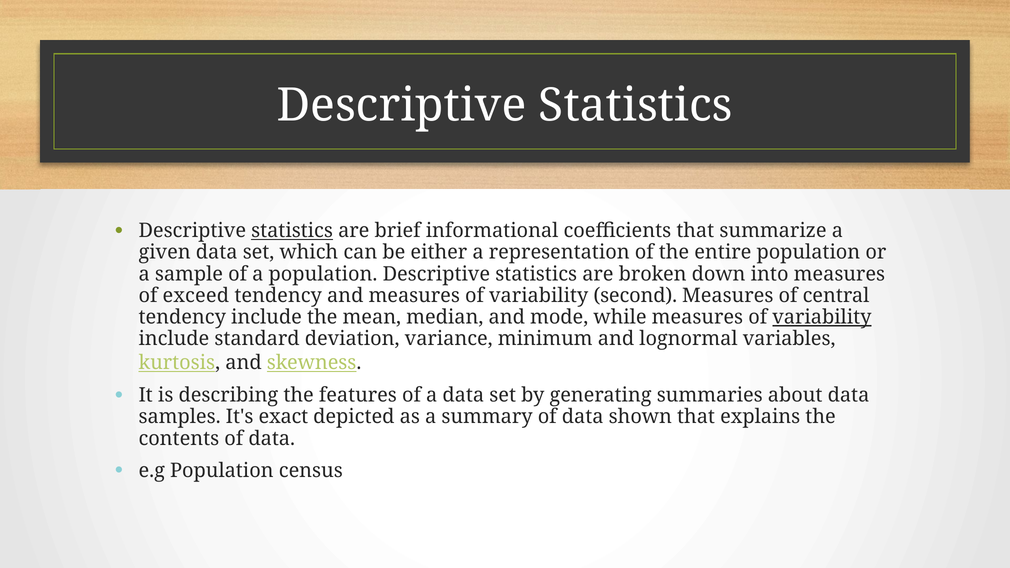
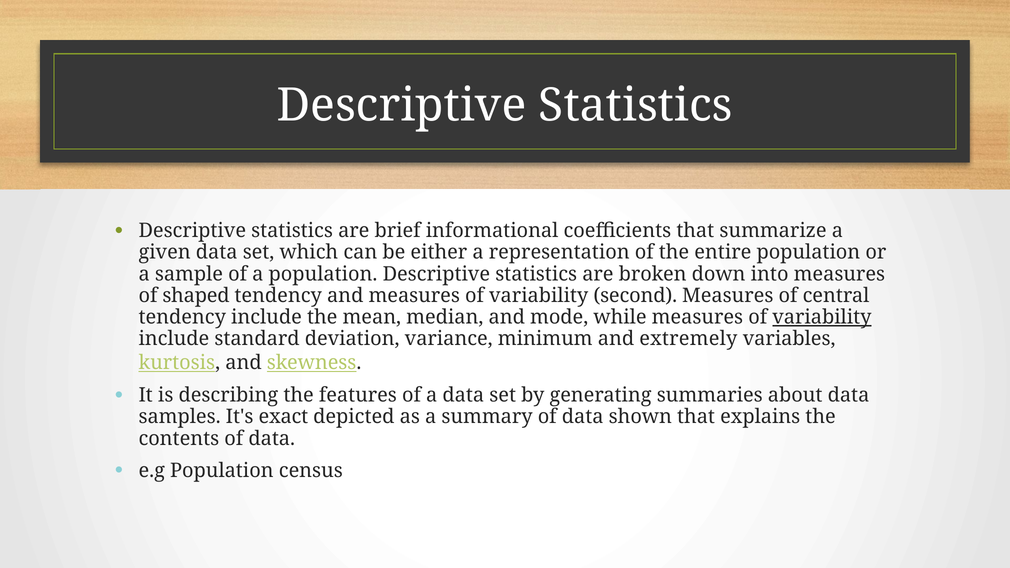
statistics at (292, 231) underline: present -> none
exceed: exceed -> shaped
lognormal: lognormal -> extremely
